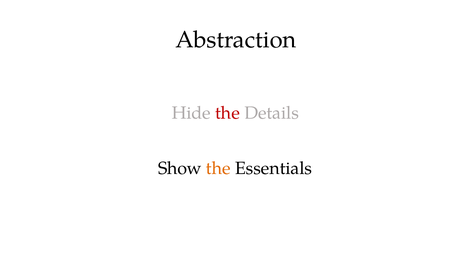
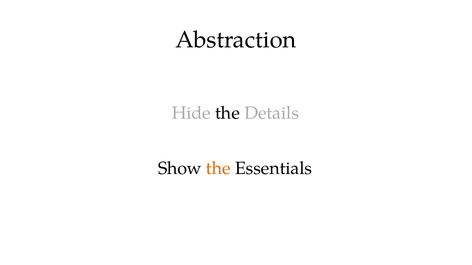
the at (227, 113) colour: red -> black
